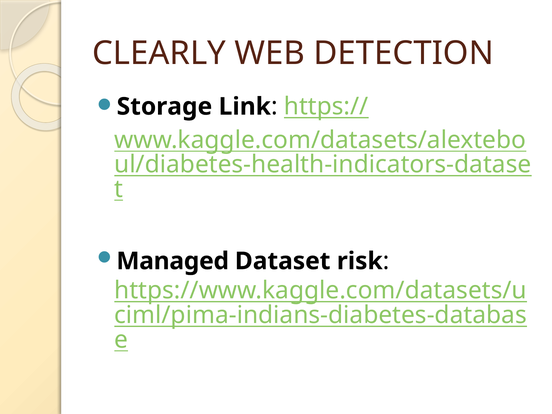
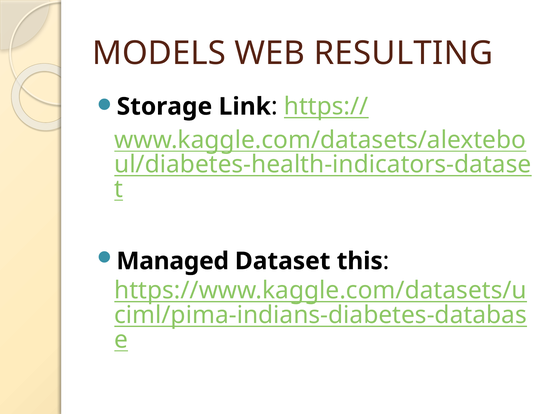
CLEARLY: CLEARLY -> MODELS
DETECTION: DETECTION -> RESULTING
risk: risk -> this
